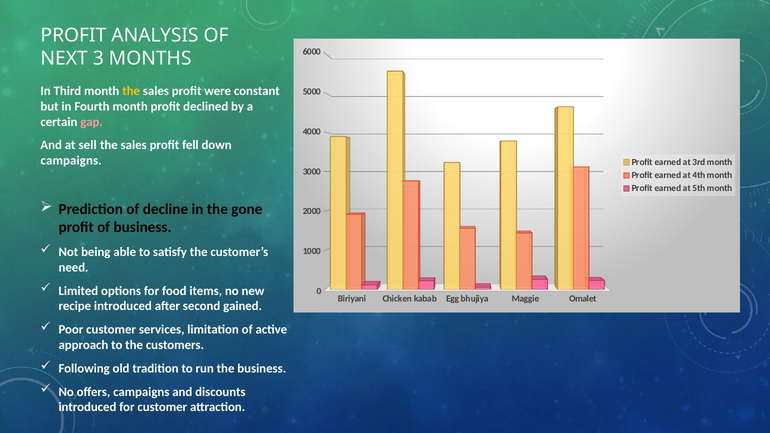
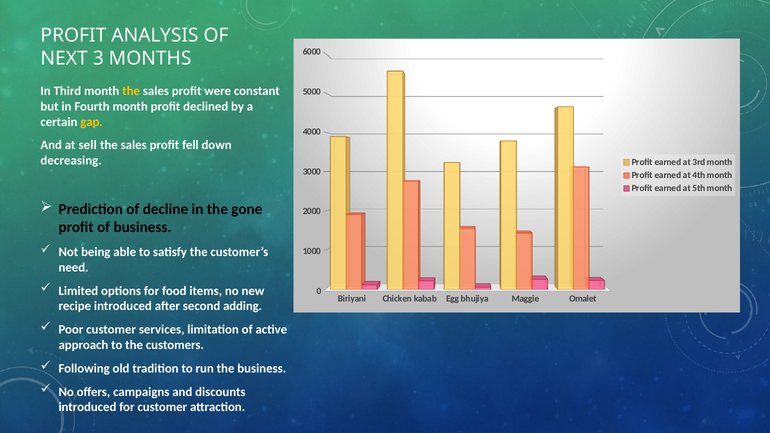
gap colour: pink -> yellow
campaigns at (71, 161): campaigns -> decreasing
gained: gained -> adding
